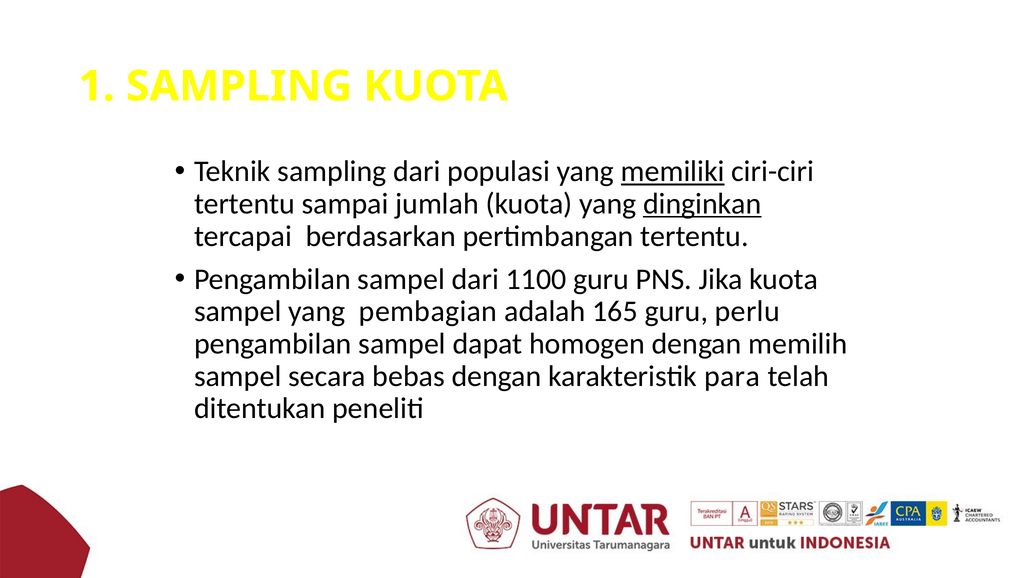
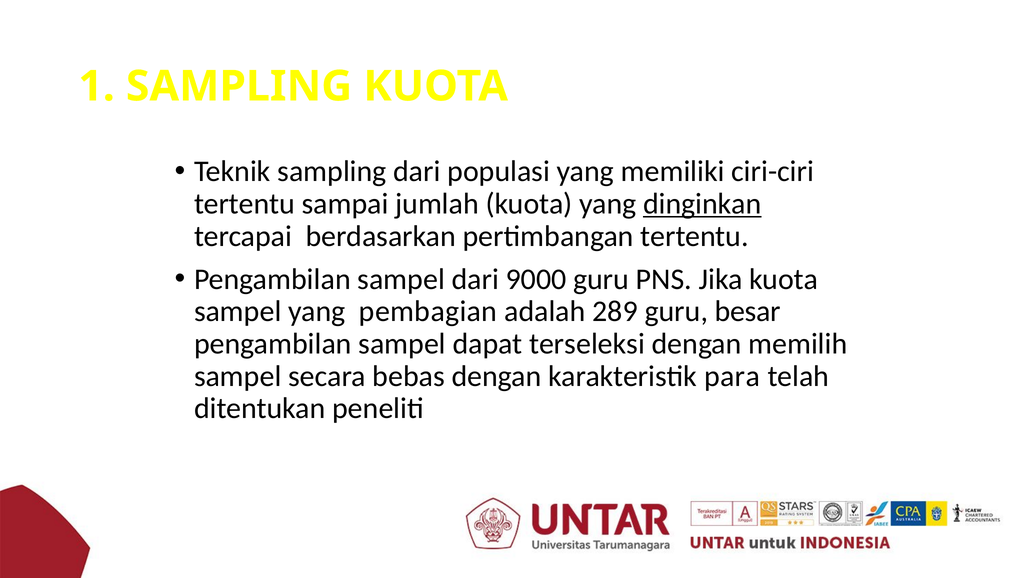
memiliki underline: present -> none
1100: 1100 -> 9000
165: 165 -> 289
perlu: perlu -> besar
homogen: homogen -> terseleksi
